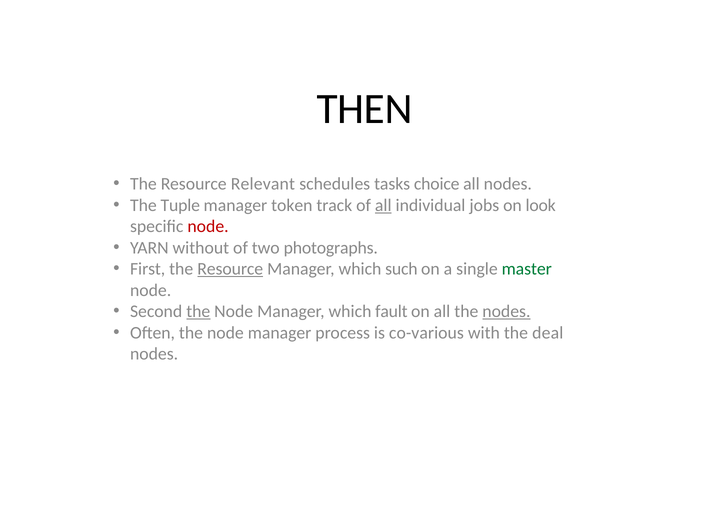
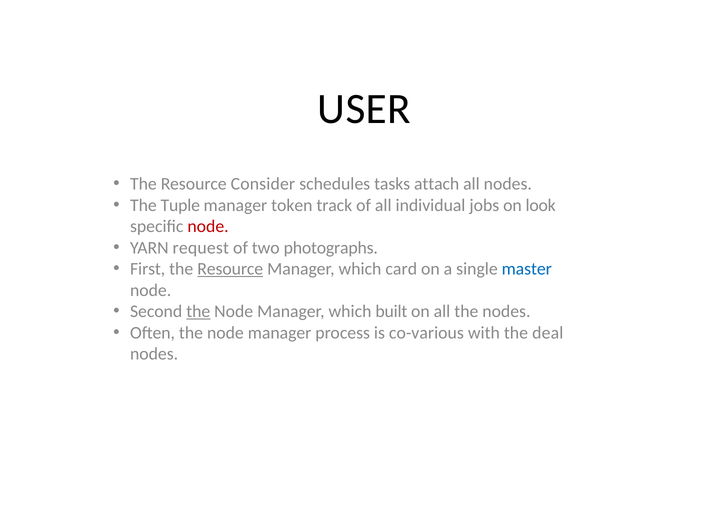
THEN: THEN -> USER
Relevant: Relevant -> Consider
choice: choice -> attach
all at (383, 205) underline: present -> none
without: without -> request
such: such -> card
master colour: green -> blue
fault: fault -> built
nodes at (506, 311) underline: present -> none
